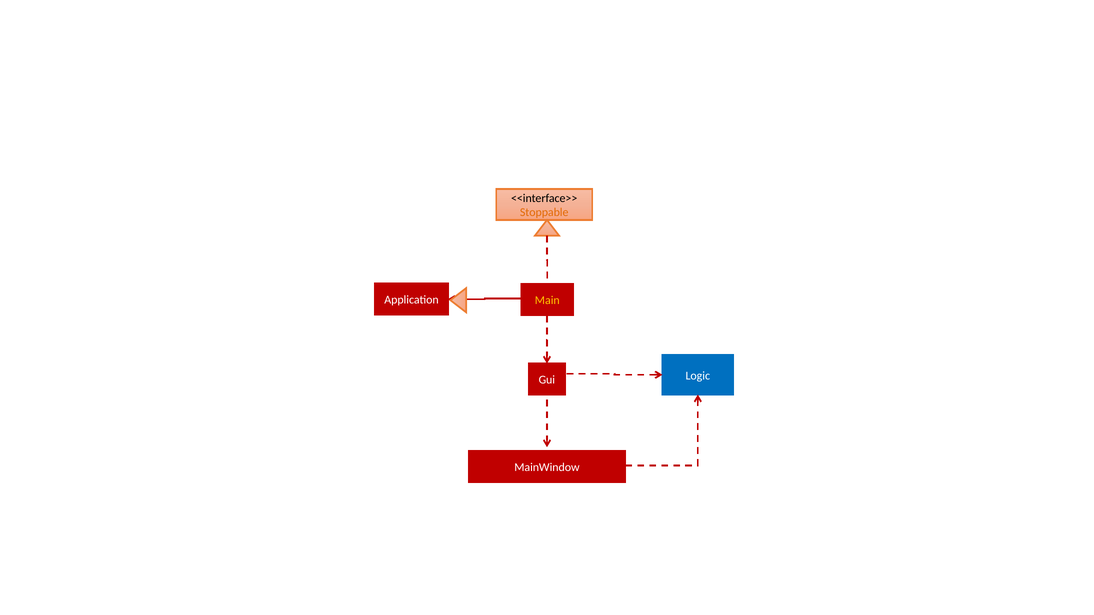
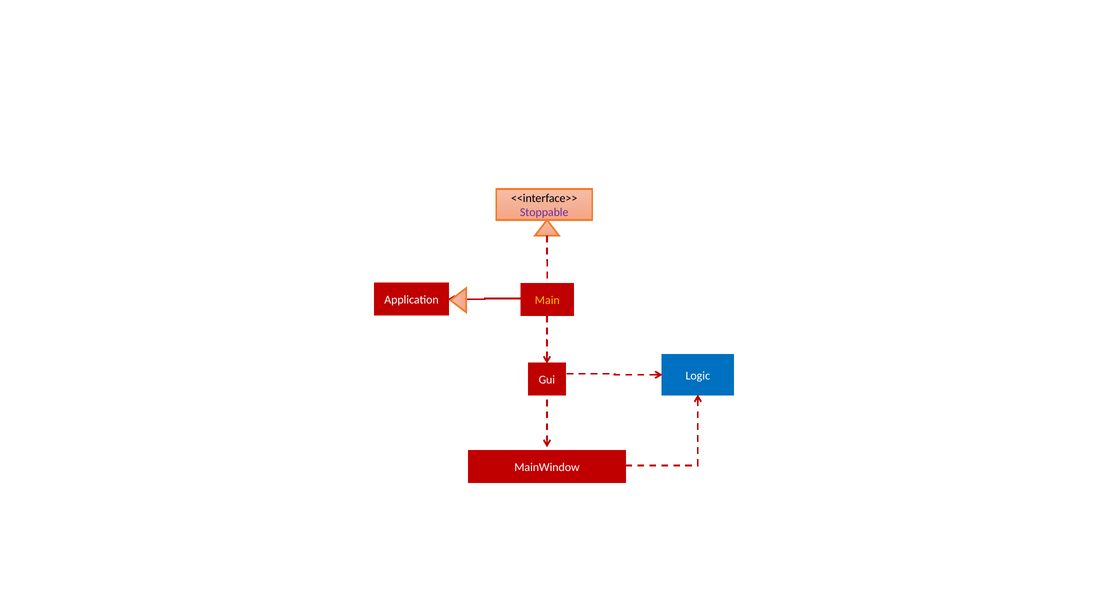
Stoppable colour: orange -> purple
